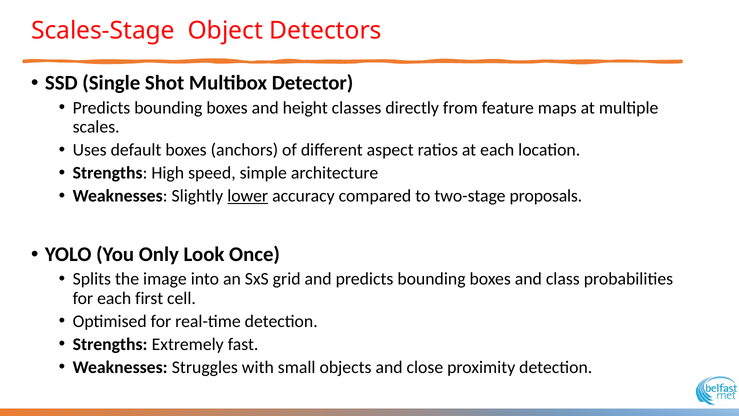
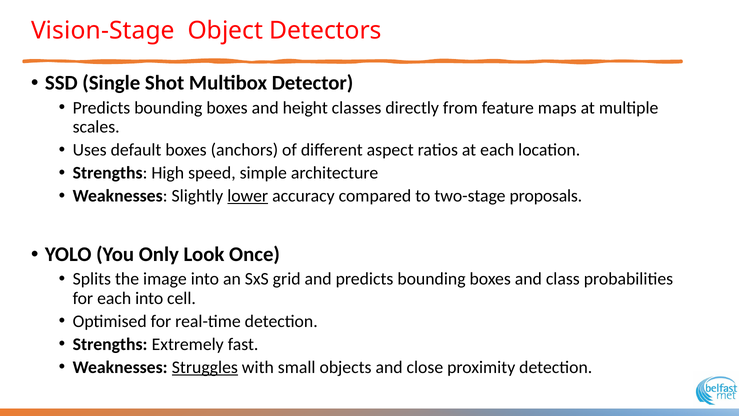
Scales-Stage: Scales-Stage -> Vision-Stage
each first: first -> into
Struggles underline: none -> present
